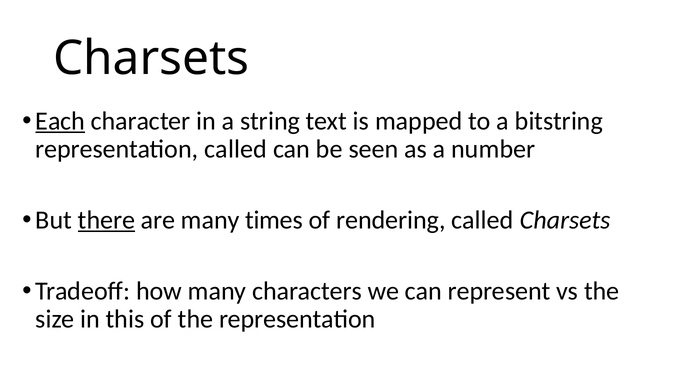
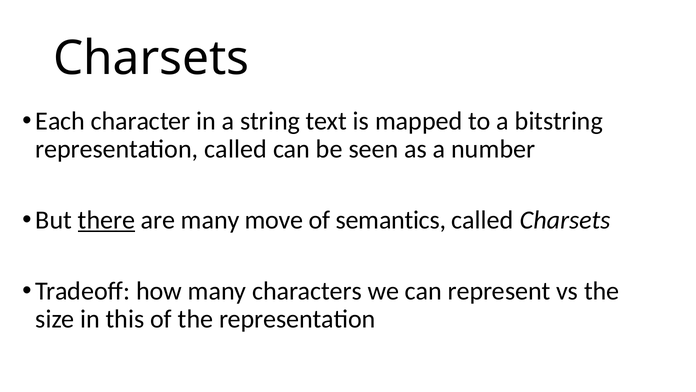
Each underline: present -> none
times: times -> move
rendering: rendering -> semantics
